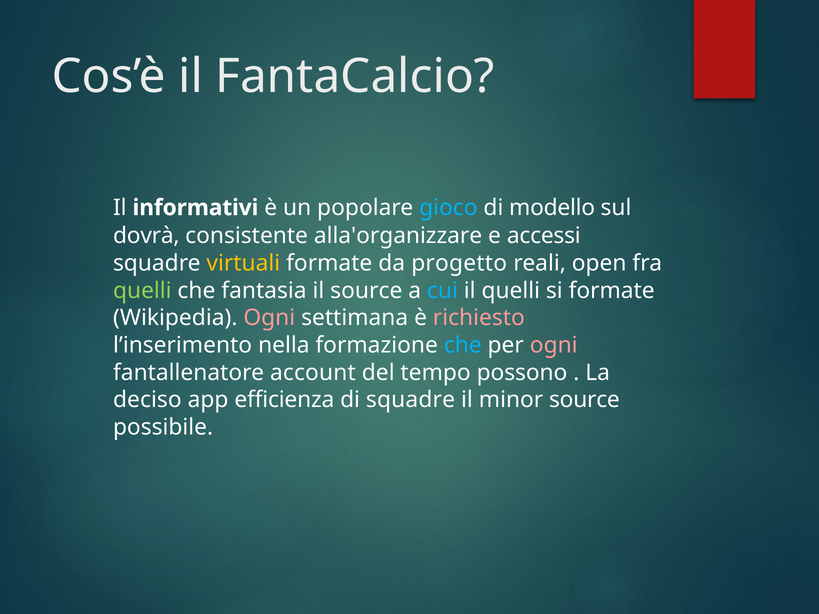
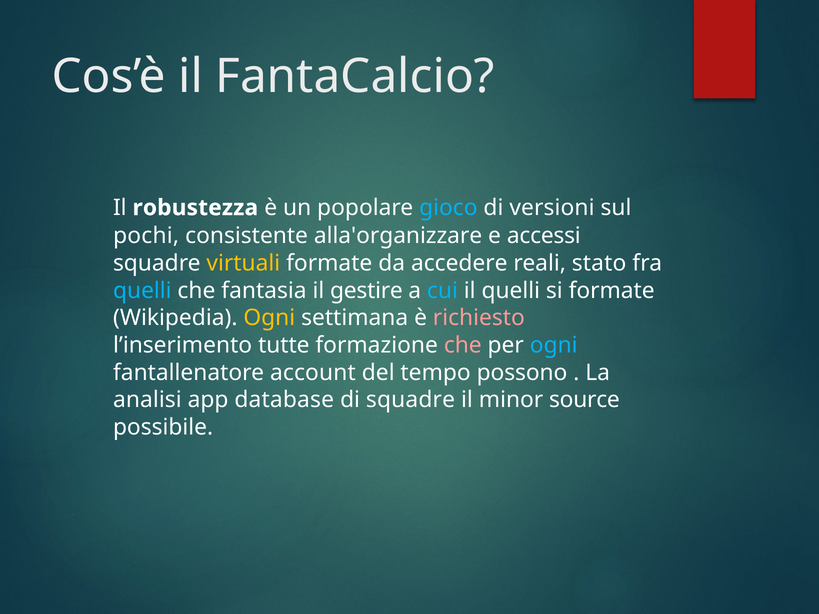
informativi: informativi -> robustezza
modello: modello -> versioni
dovrà: dovrà -> pochi
progetto: progetto -> accedere
open: open -> stato
quelli at (142, 291) colour: light green -> light blue
il source: source -> gestire
Ogni at (269, 318) colour: pink -> yellow
nella: nella -> tutte
che at (463, 345) colour: light blue -> pink
ogni at (554, 345) colour: pink -> light blue
deciso: deciso -> analisi
efficienza: efficienza -> database
